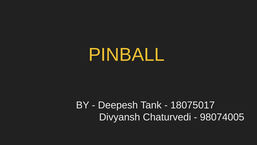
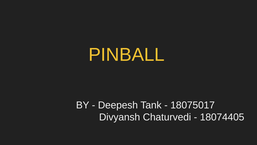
98074005: 98074005 -> 18074405
